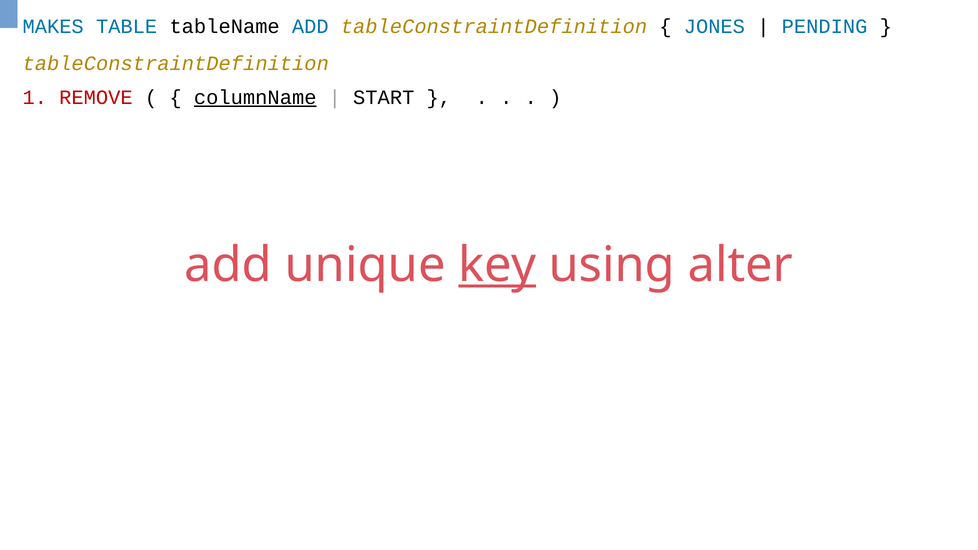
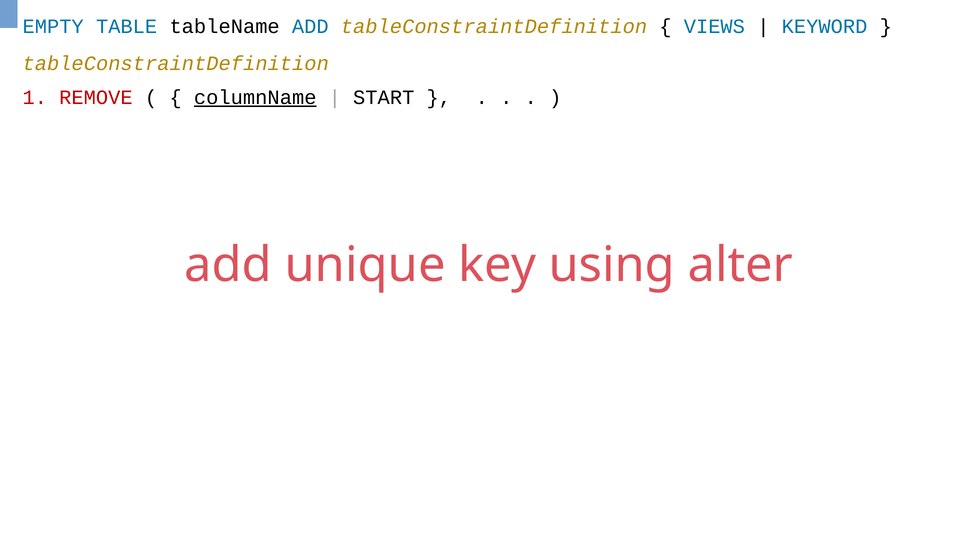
MAKES: MAKES -> EMPTY
JONES: JONES -> VIEWS
PENDING: PENDING -> KEYWORD
key underline: present -> none
